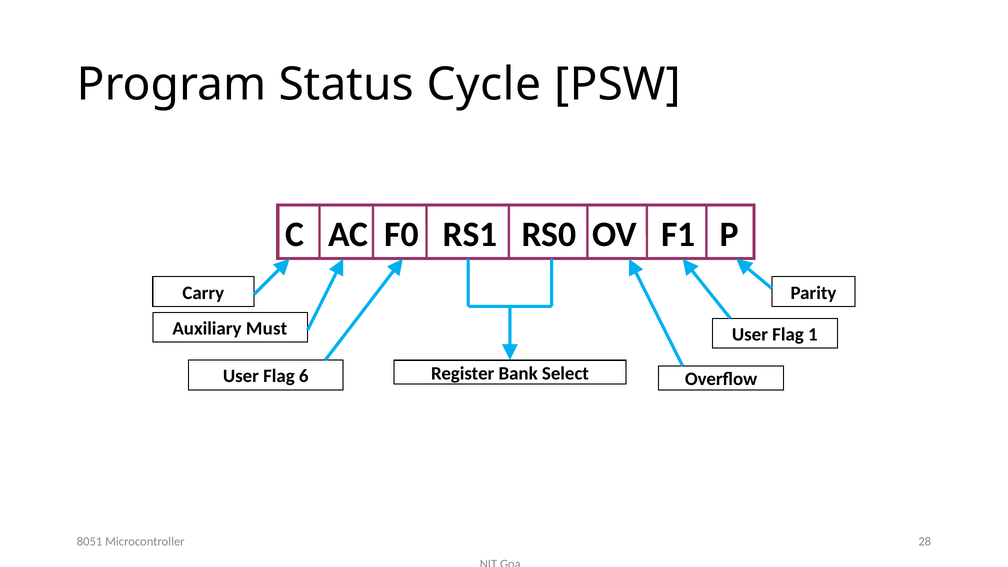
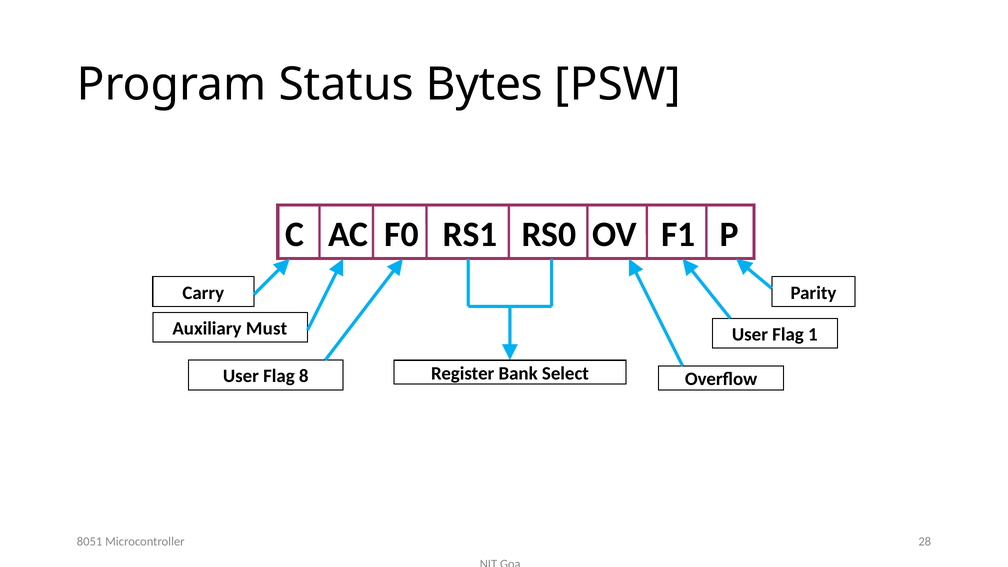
Cycle: Cycle -> Bytes
6: 6 -> 8
